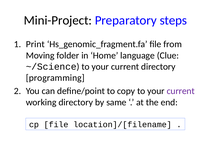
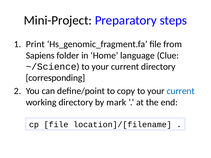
Moving: Moving -> Sapiens
programming: programming -> corresponding
current at (181, 91) colour: purple -> blue
same: same -> mark
